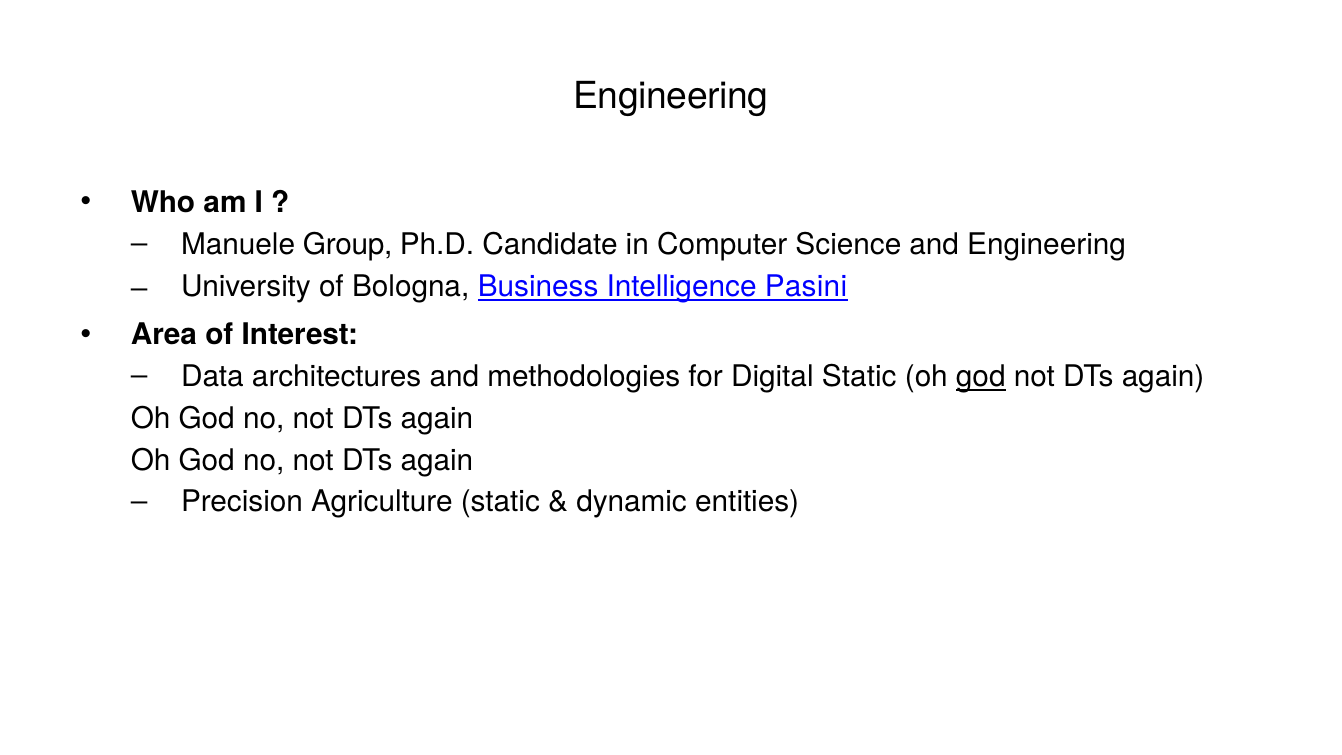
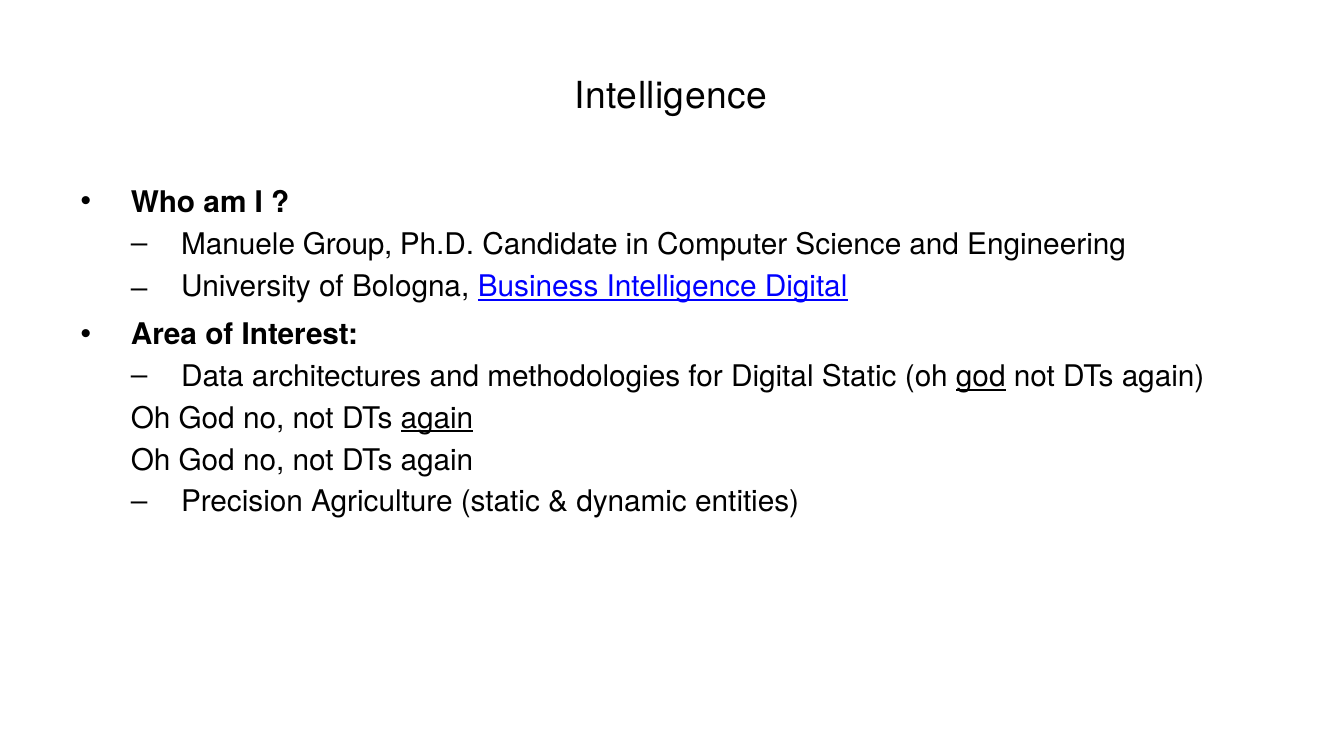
Engineering at (671, 96): Engineering -> Intelligence
Intelligence Pasini: Pasini -> Digital
again at (437, 418) underline: none -> present
